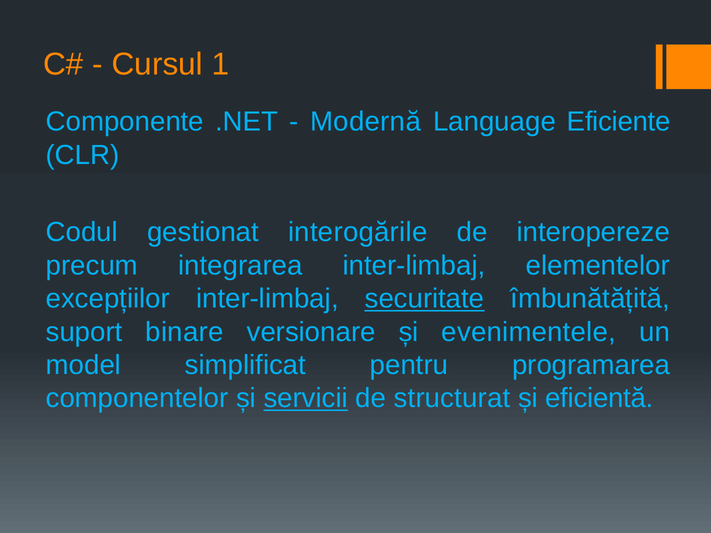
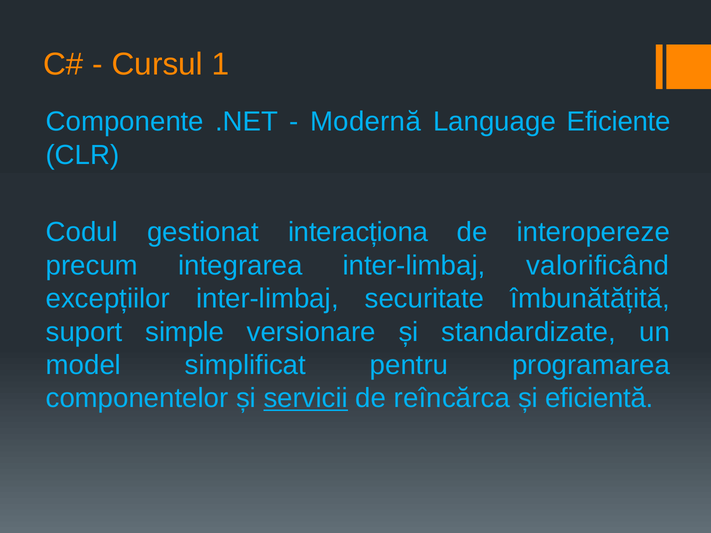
interogările: interogările -> interacționa
elementelor: elementelor -> valorificând
securitate underline: present -> none
binare: binare -> simple
evenimentele: evenimentele -> standardizate
structurat: structurat -> reîncărca
